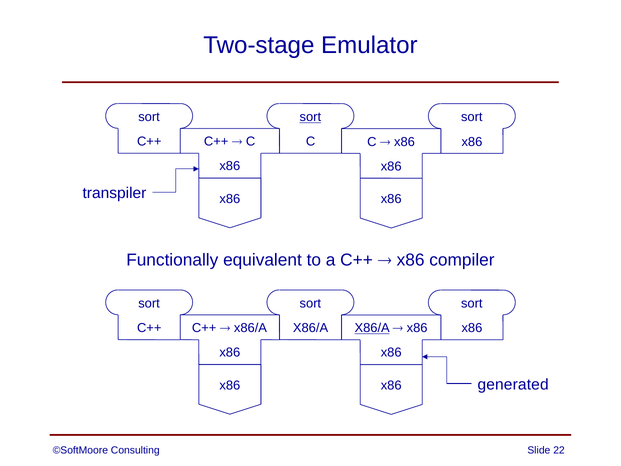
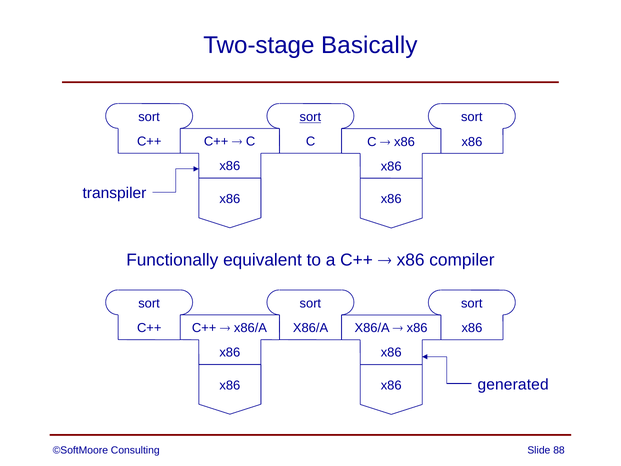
Emulator: Emulator -> Basically
X86/A at (372, 328) underline: present -> none
22: 22 -> 88
